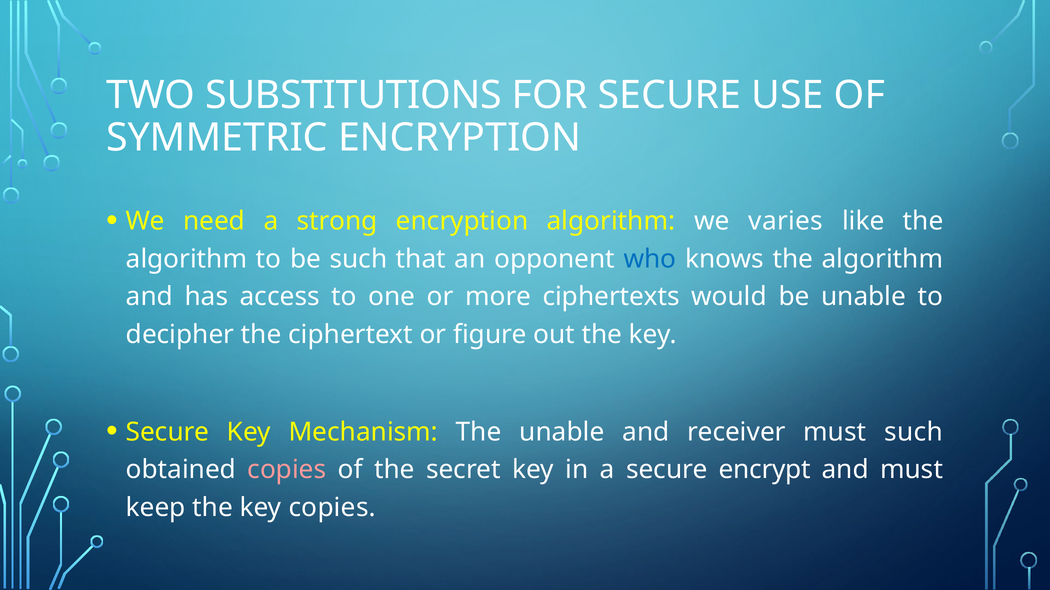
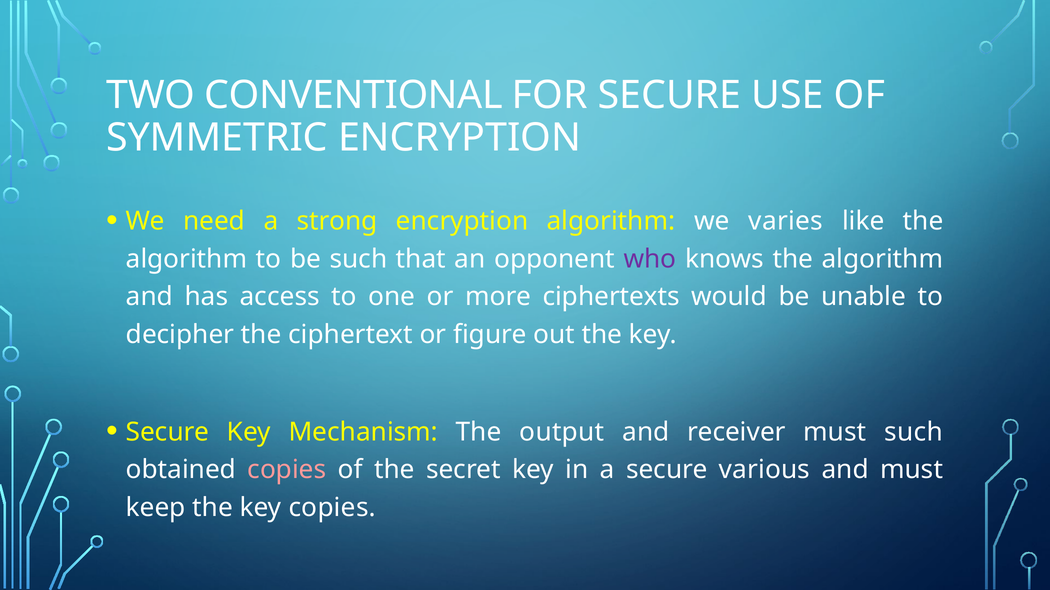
SUBSTITUTIONS: SUBSTITUTIONS -> CONVENTIONAL
who colour: blue -> purple
The unable: unable -> output
encrypt: encrypt -> various
